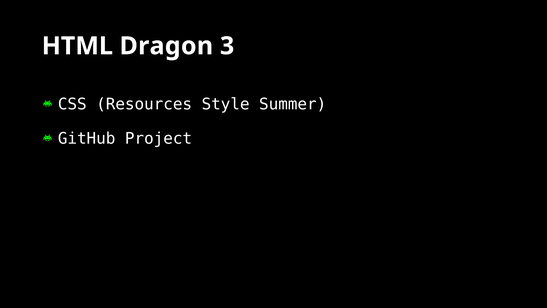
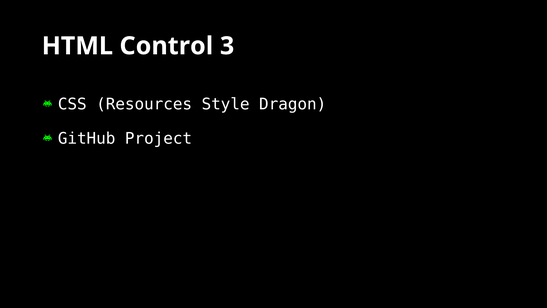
Dragon: Dragon -> Control
Summer: Summer -> Dragon
